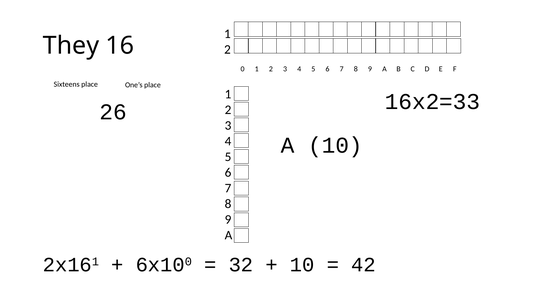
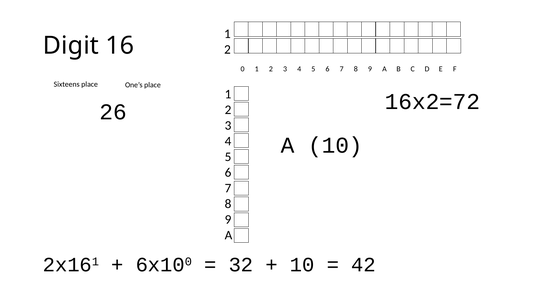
They: They -> Digit
16x2=33: 16x2=33 -> 16x2=72
